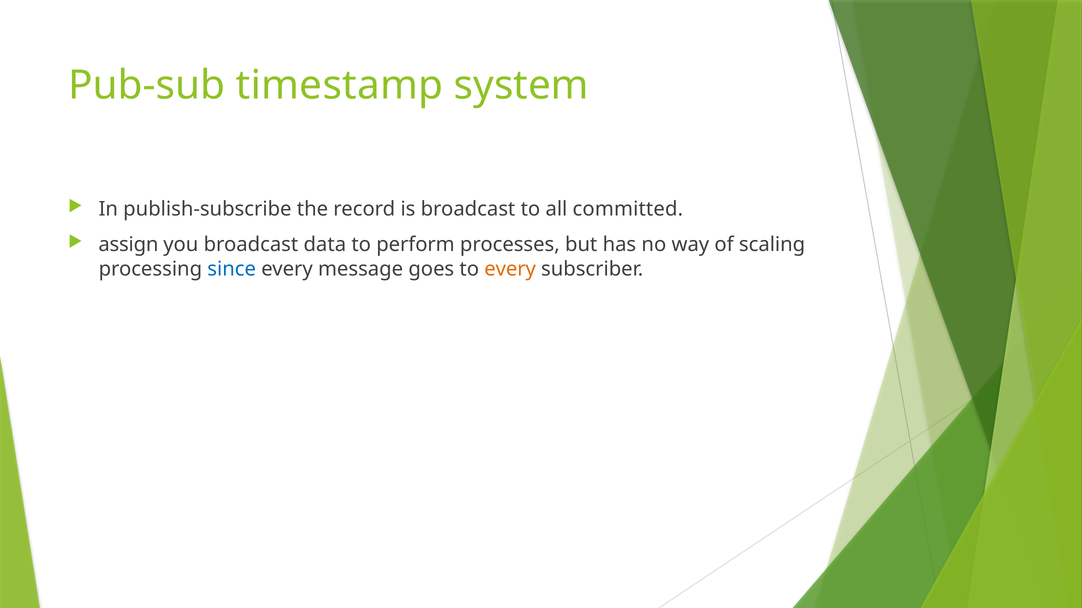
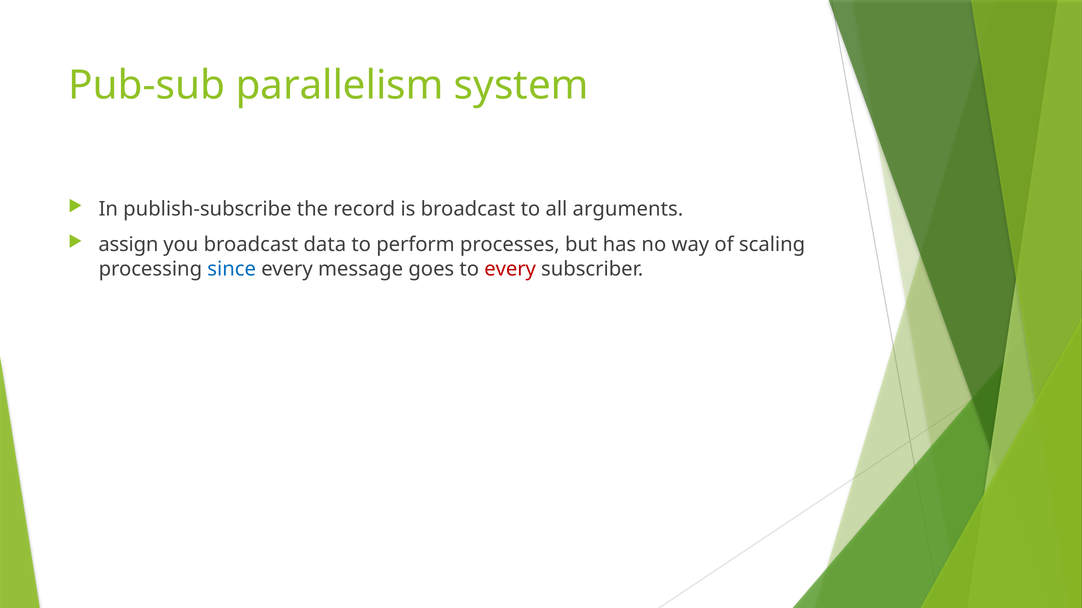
timestamp: timestamp -> parallelism
committed: committed -> arguments
every at (510, 269) colour: orange -> red
